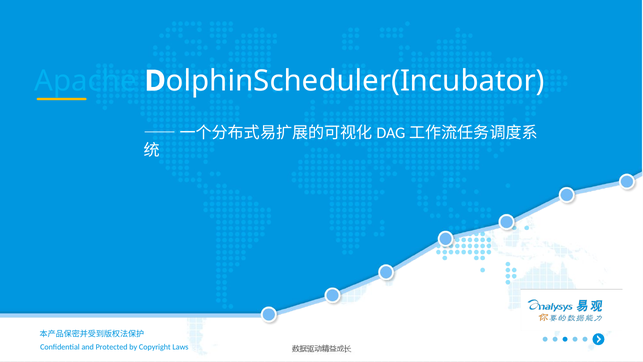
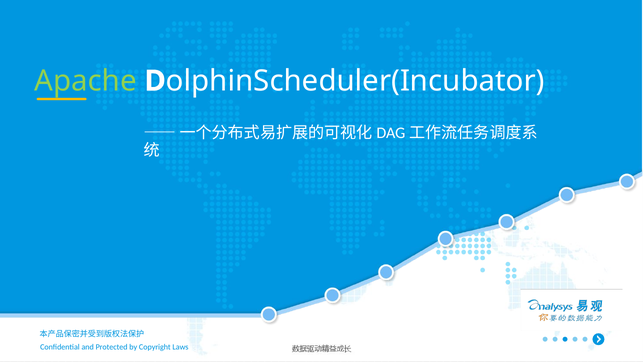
Apache colour: light blue -> light green
